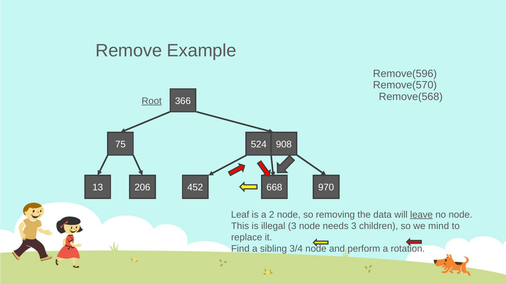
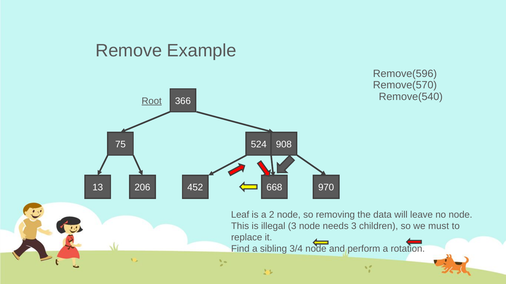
Remove(568: Remove(568 -> Remove(540
leave underline: present -> none
mind: mind -> must
